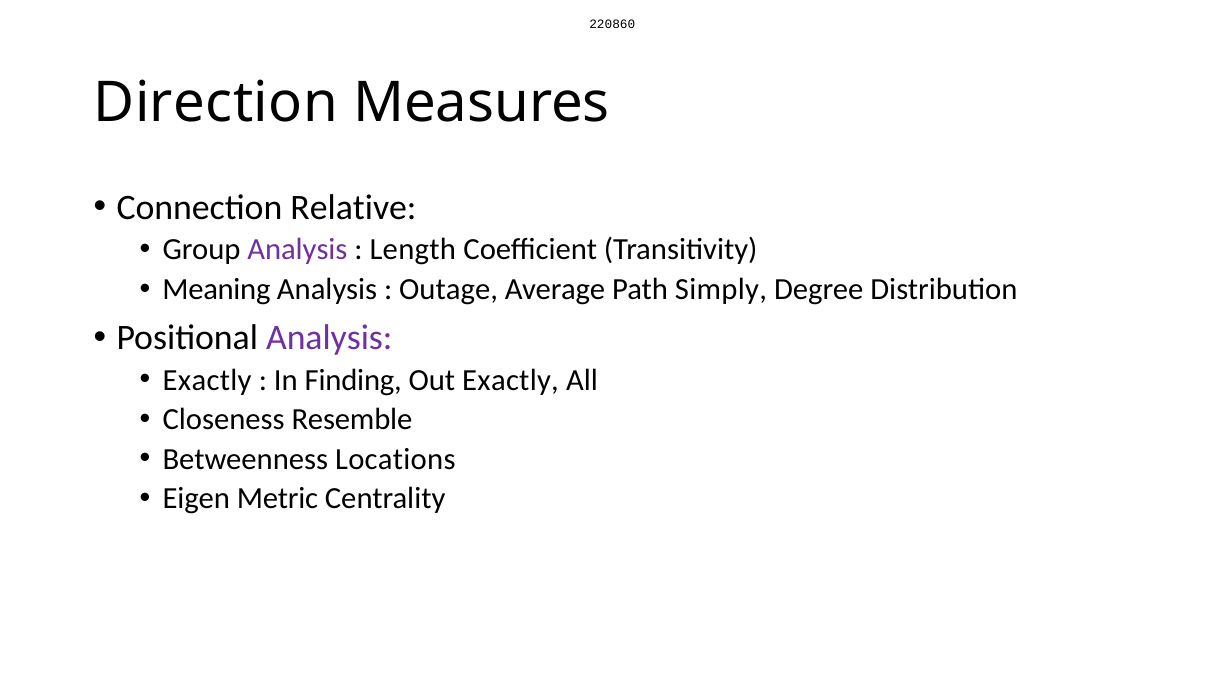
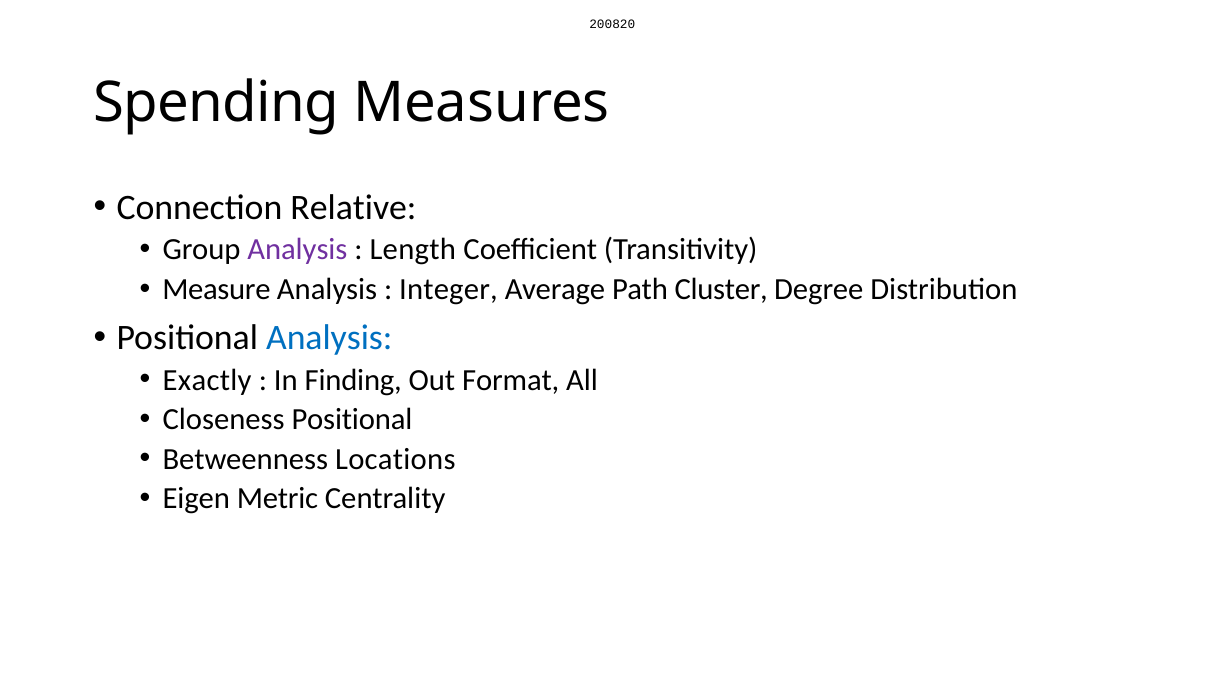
220860: 220860 -> 200820
Direction: Direction -> Spending
Meaning: Meaning -> Measure
Outage: Outage -> Integer
Simply: Simply -> Cluster
Analysis at (329, 338) colour: purple -> blue
Out Exactly: Exactly -> Format
Closeness Resemble: Resemble -> Positional
